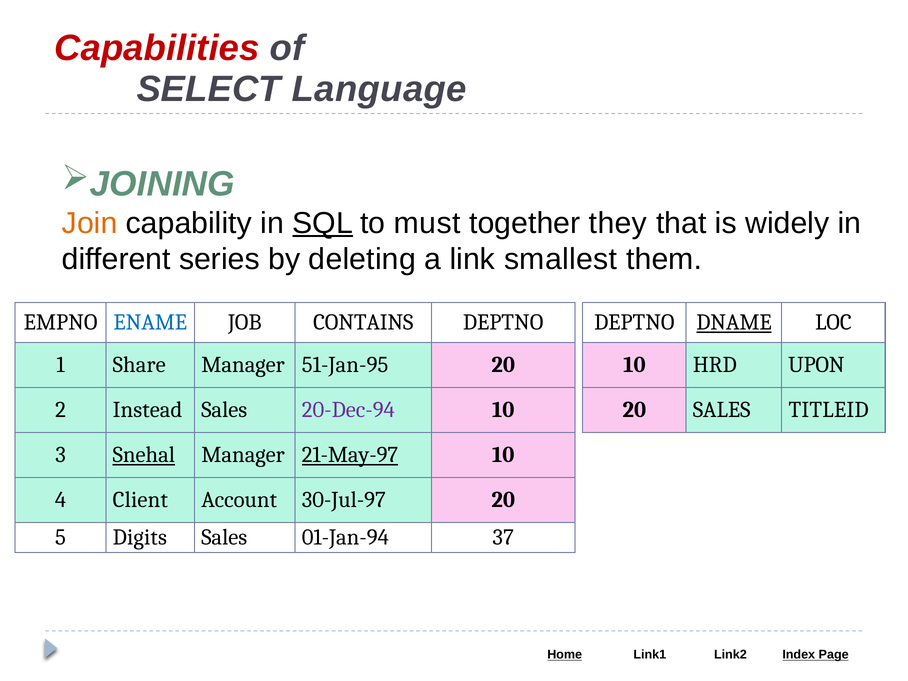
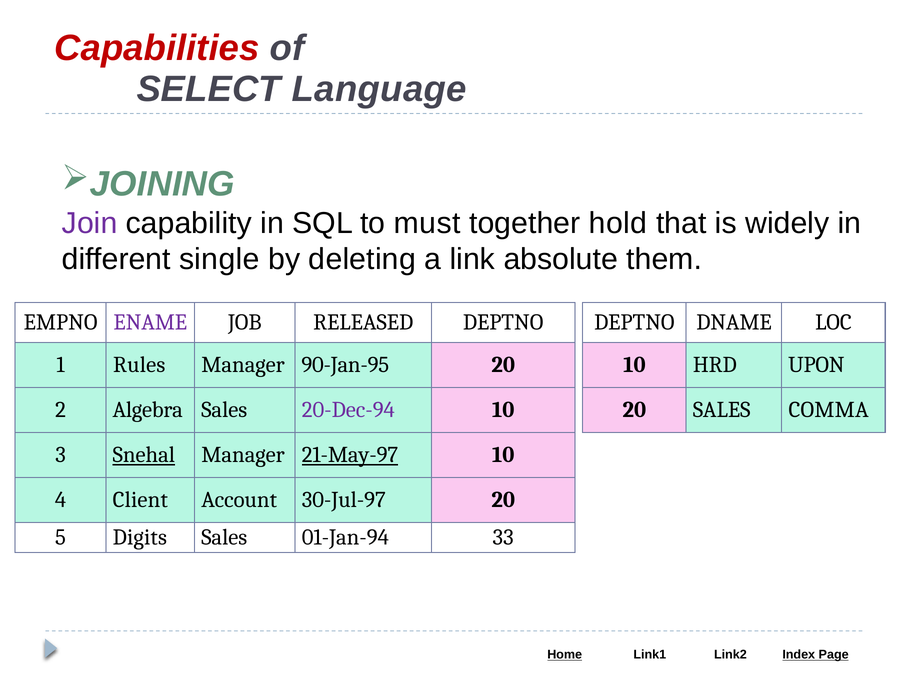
Join colour: orange -> purple
SQL underline: present -> none
they: they -> hold
series: series -> single
smallest: smallest -> absolute
ENAME colour: blue -> purple
CONTAINS: CONTAINS -> RELEASED
DNAME underline: present -> none
Share: Share -> Rules
51-Jan-95: 51-Jan-95 -> 90-Jan-95
Instead: Instead -> Algebra
TITLEID: TITLEID -> COMMA
37: 37 -> 33
